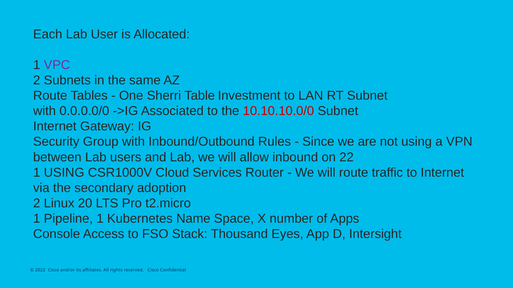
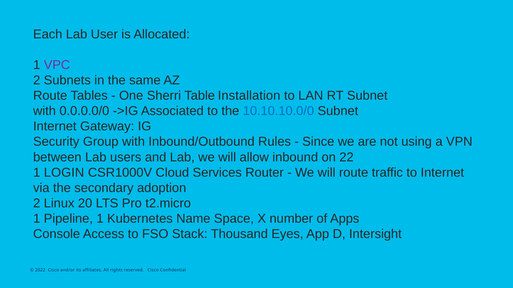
Investment: Investment -> Installation
10.10.10.0/0 colour: red -> blue
1 USING: USING -> LOGIN
